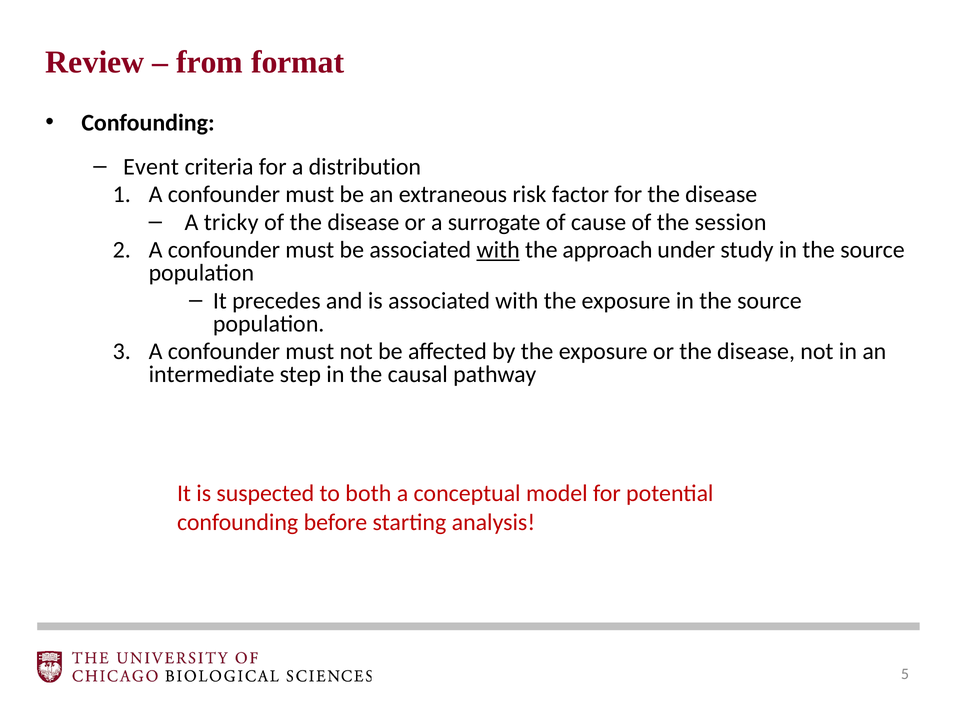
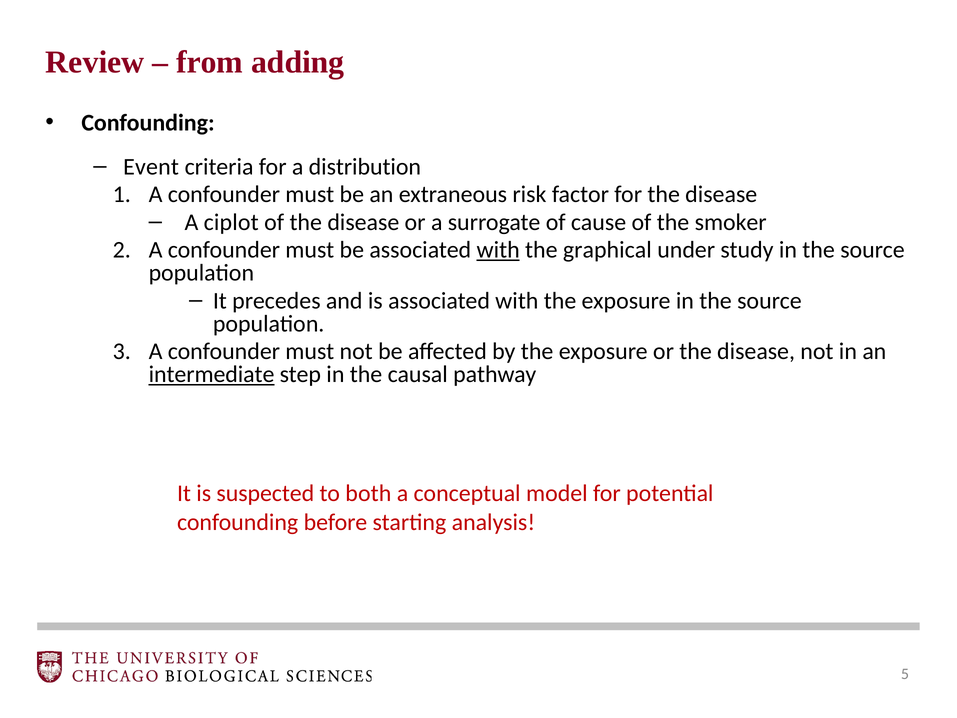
format: format -> adding
tricky: tricky -> ciplot
session: session -> smoker
approach: approach -> graphical
intermediate underline: none -> present
